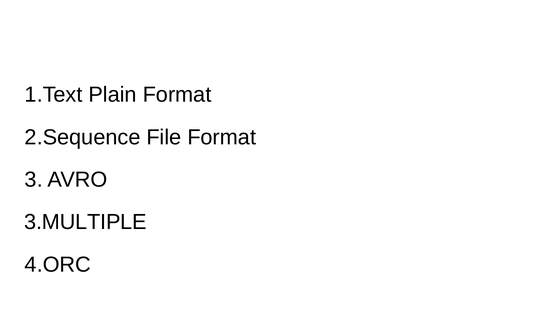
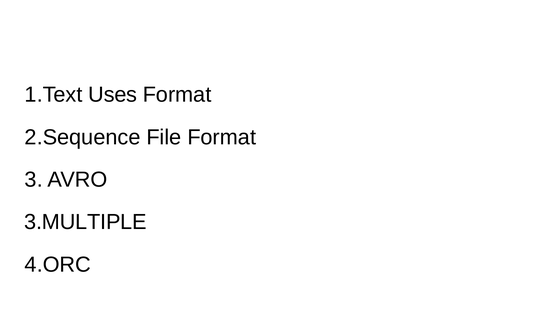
Plain: Plain -> Uses
